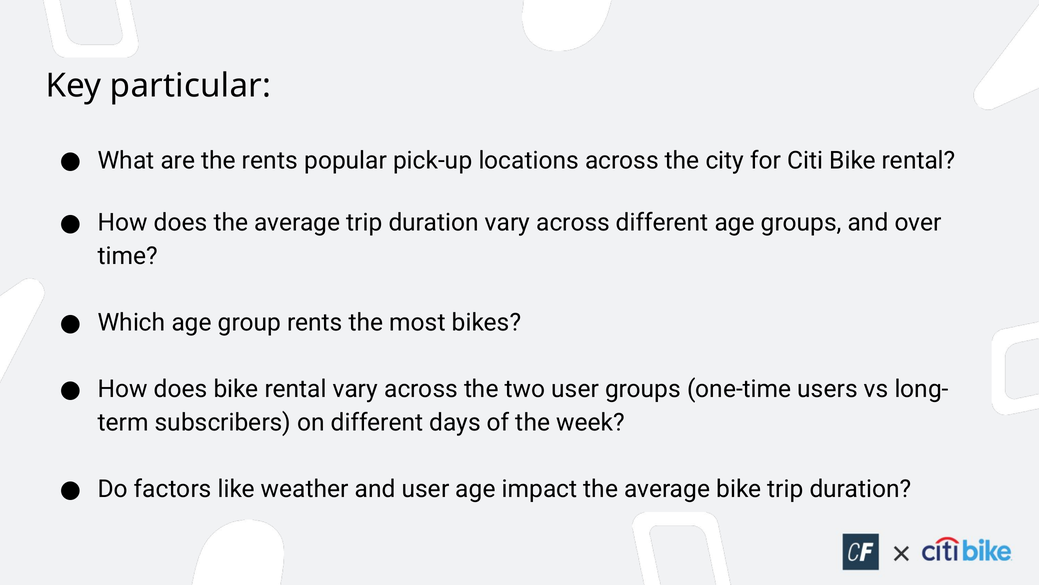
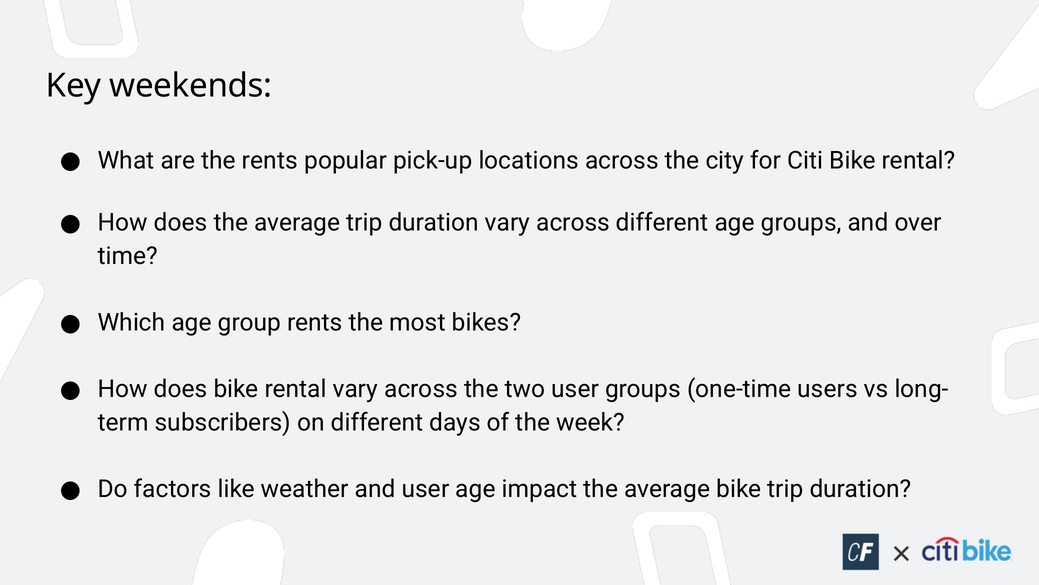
particular: particular -> weekends
